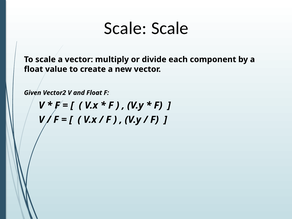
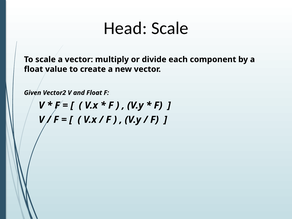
Scale at (125, 28): Scale -> Head
